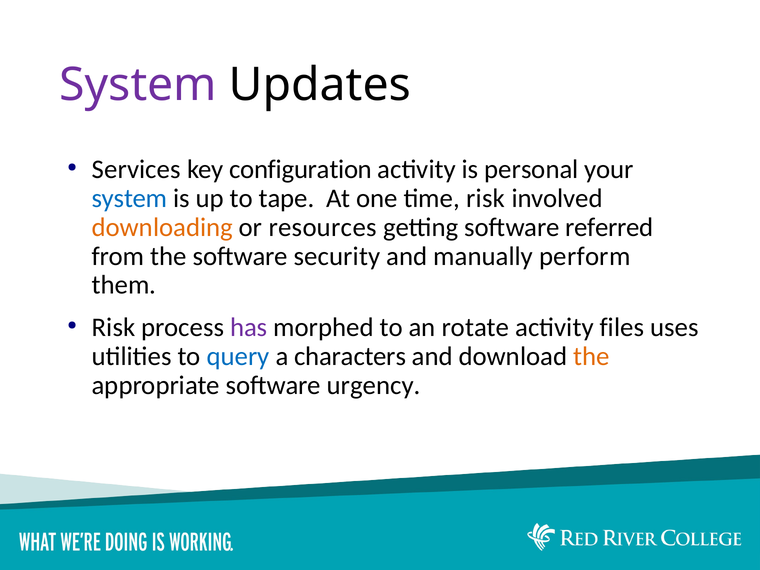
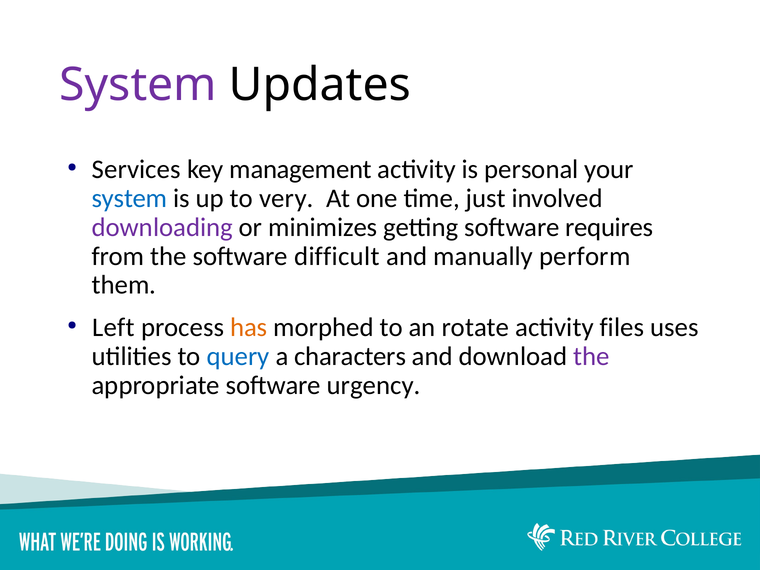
configuration: configuration -> management
tape: tape -> very
time risk: risk -> just
downloading colour: orange -> purple
resources: resources -> minimizes
referred: referred -> requires
security: security -> difficult
Risk at (113, 328): Risk -> Left
has colour: purple -> orange
the at (591, 356) colour: orange -> purple
